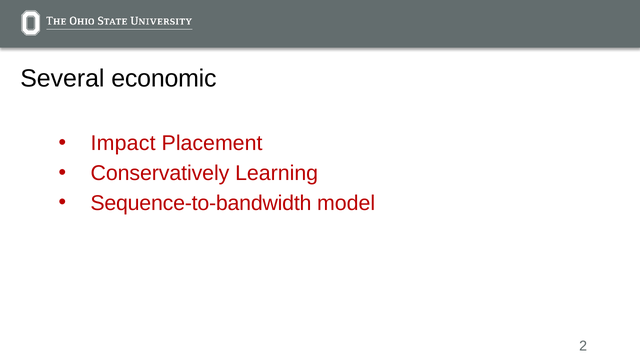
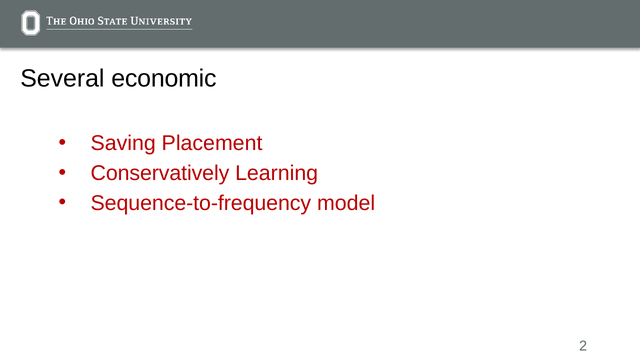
Impact: Impact -> Saving
Sequence-to-bandwidth: Sequence-to-bandwidth -> Sequence-to-frequency
